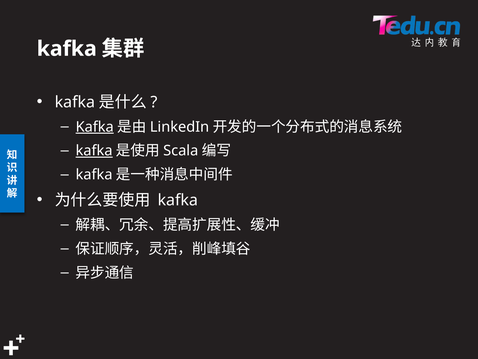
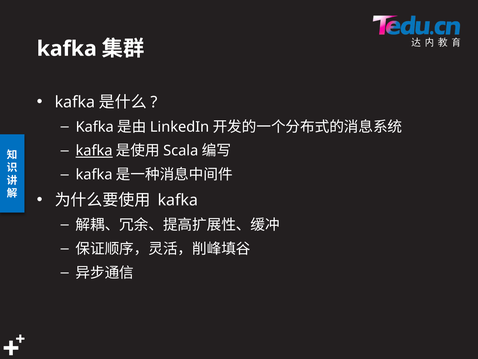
Kafka at (95, 127) underline: present -> none
